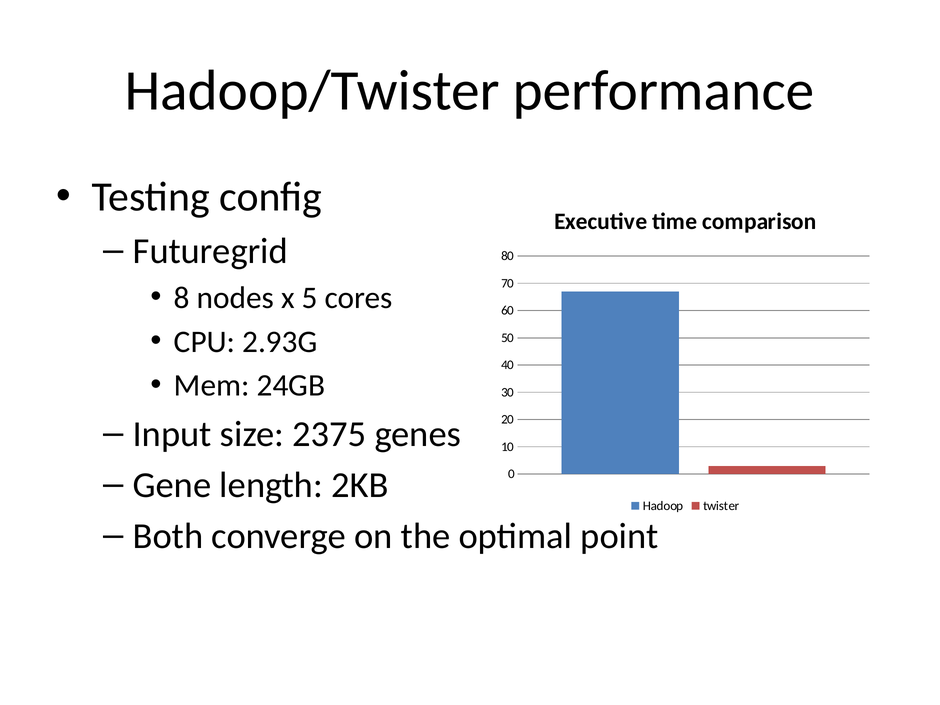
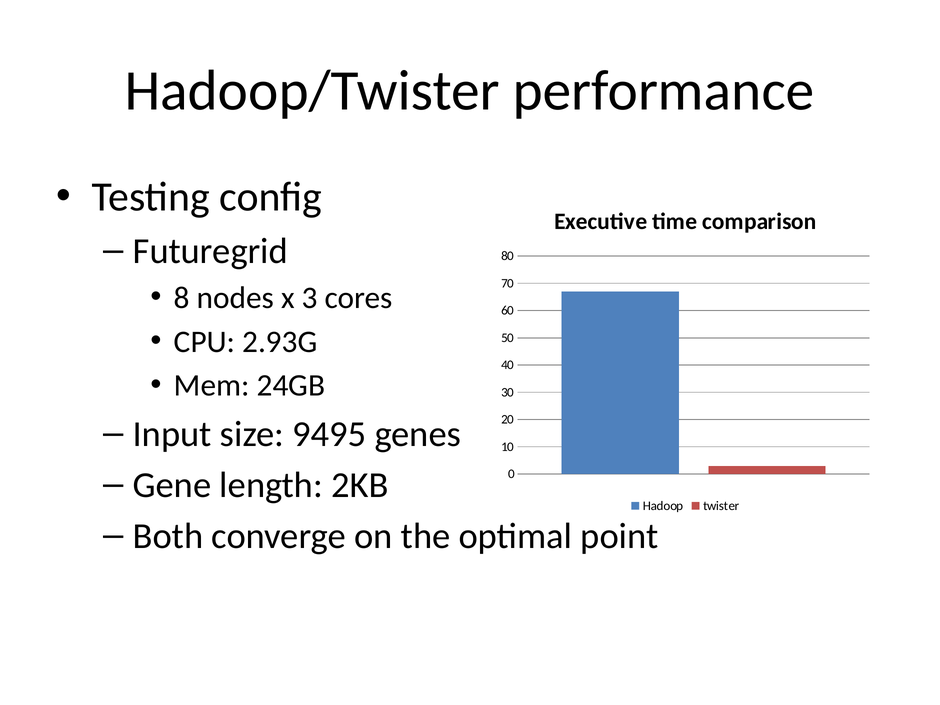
5: 5 -> 3
2375: 2375 -> 9495
